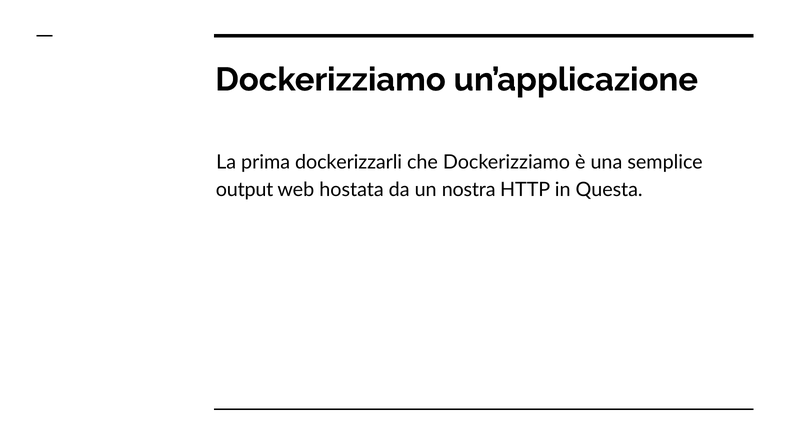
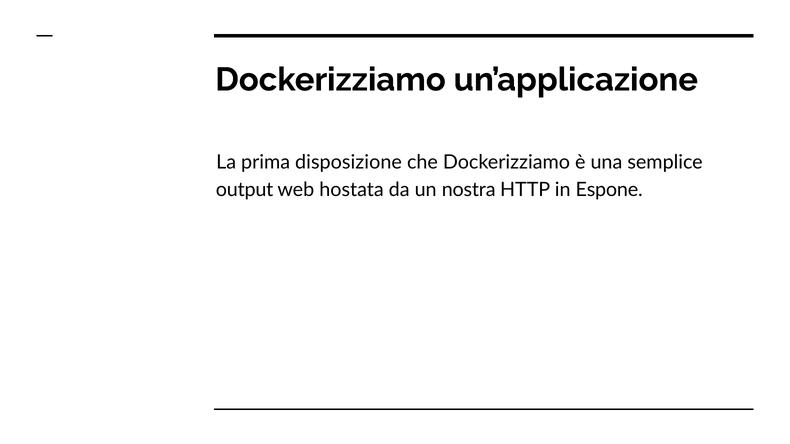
dockerizzarli: dockerizzarli -> disposizione
Questa: Questa -> Espone
